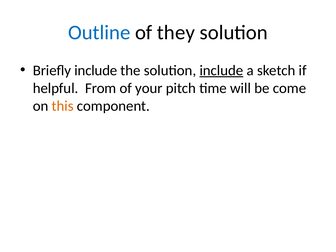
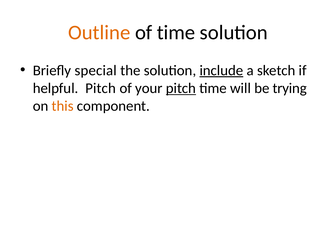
Outline colour: blue -> orange
of they: they -> time
Briefly include: include -> special
helpful From: From -> Pitch
pitch at (181, 88) underline: none -> present
come: come -> trying
